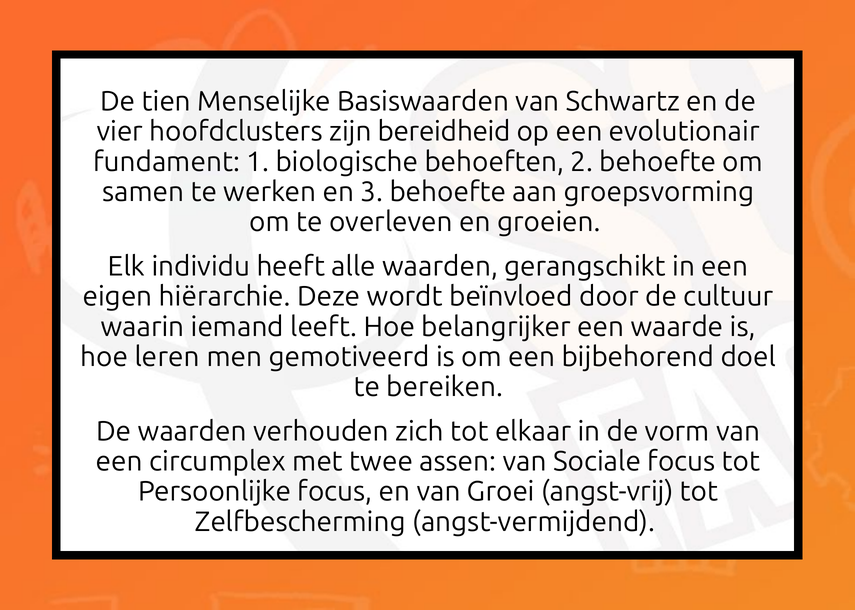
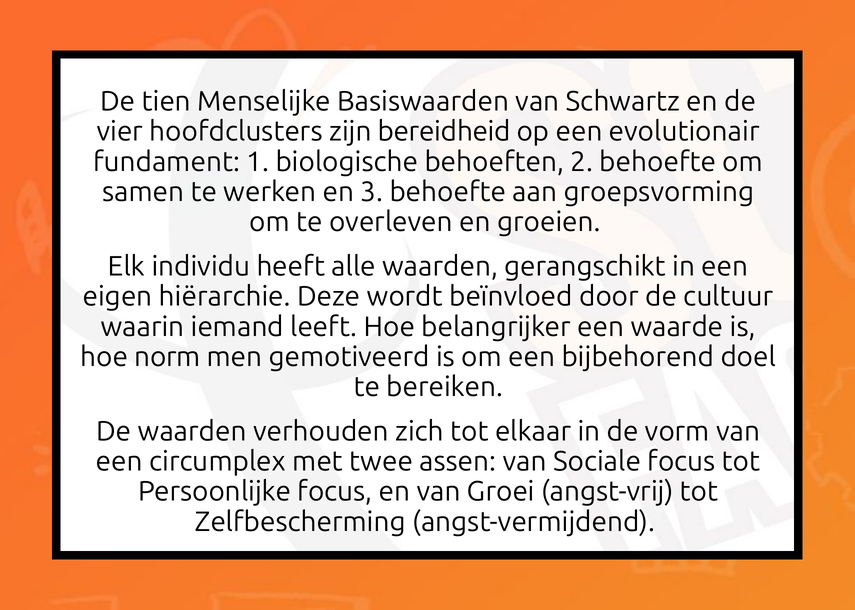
leren: leren -> norm
